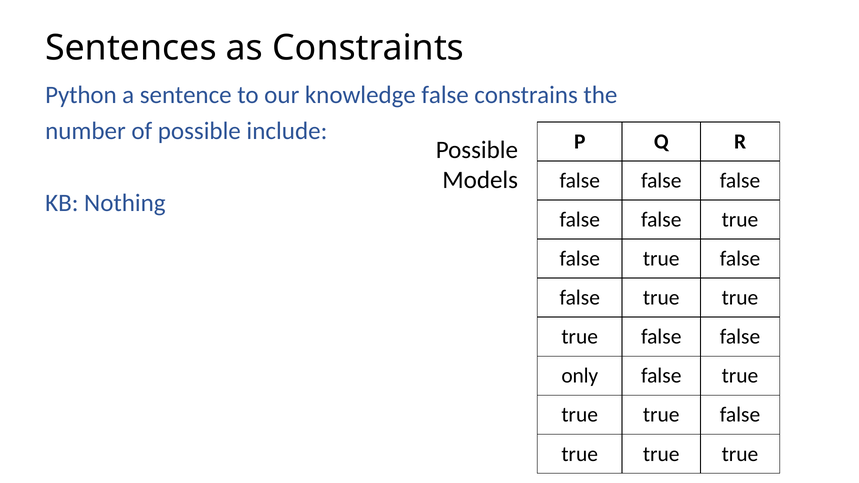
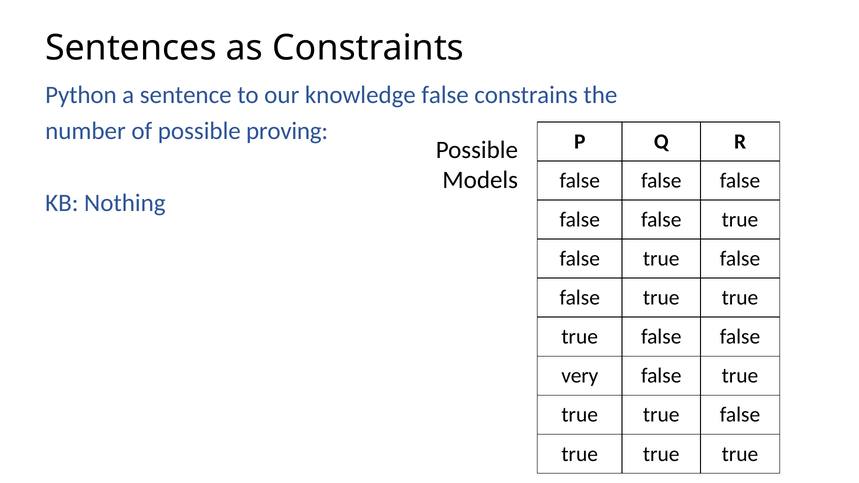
include: include -> proving
only: only -> very
